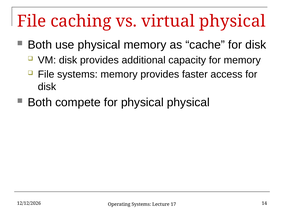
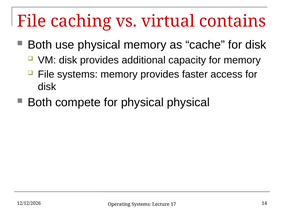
virtual physical: physical -> contains
